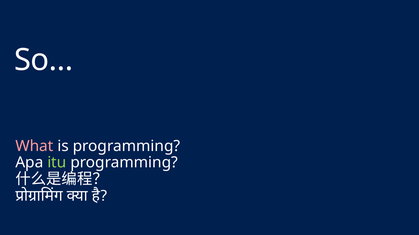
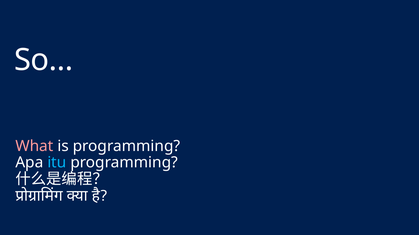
itu colour: light green -> light blue
